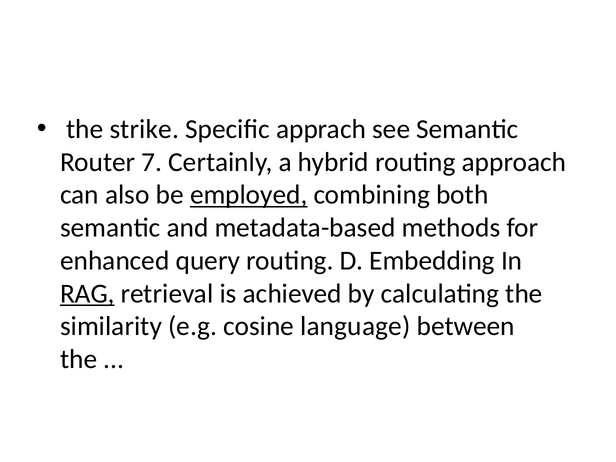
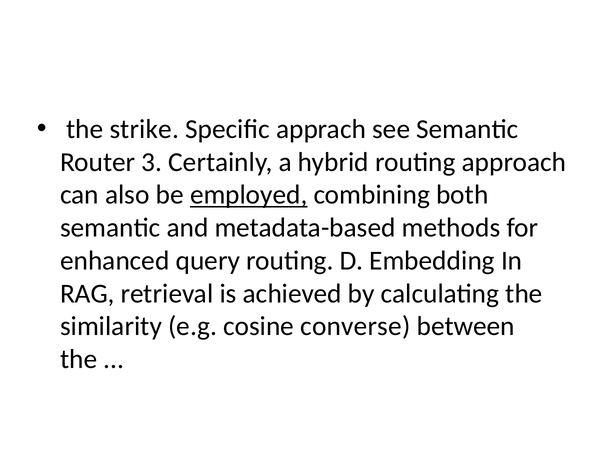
7: 7 -> 3
RAG underline: present -> none
language: language -> converse
